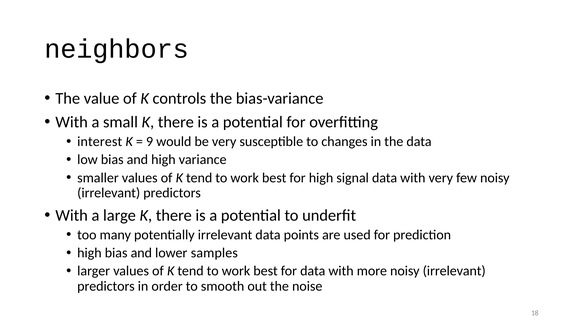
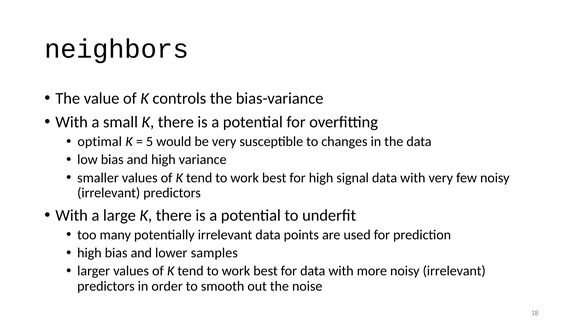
interest: interest -> optimal
9: 9 -> 5
